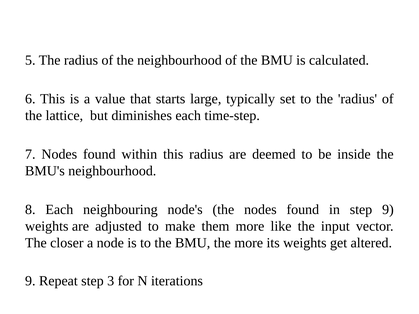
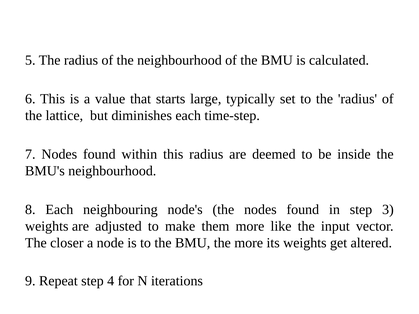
step 9: 9 -> 3
3: 3 -> 4
